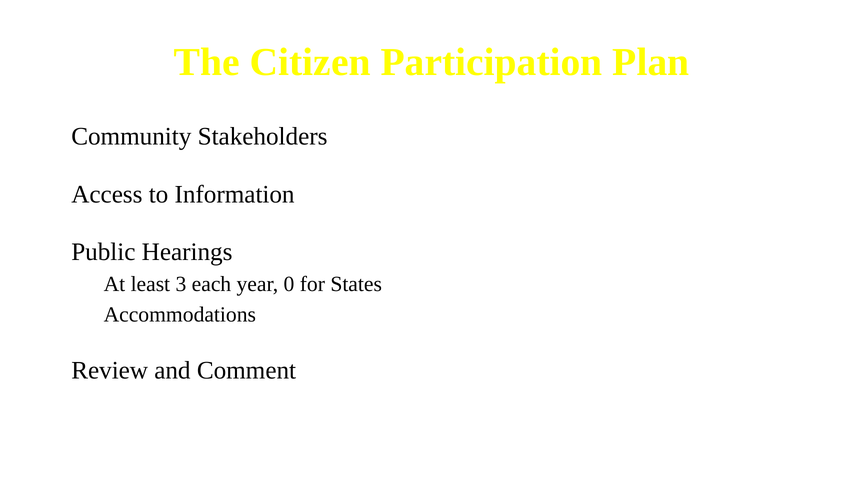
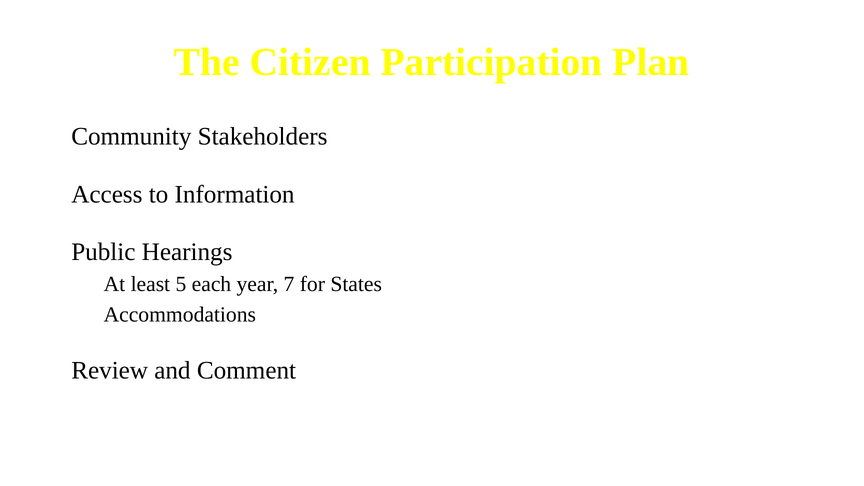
3: 3 -> 5
0: 0 -> 7
